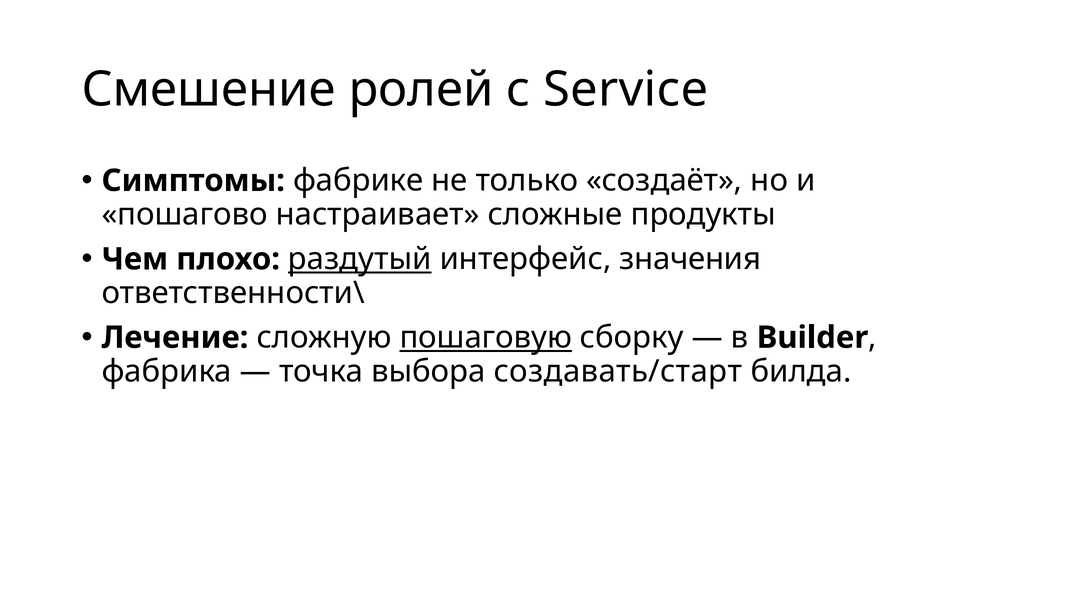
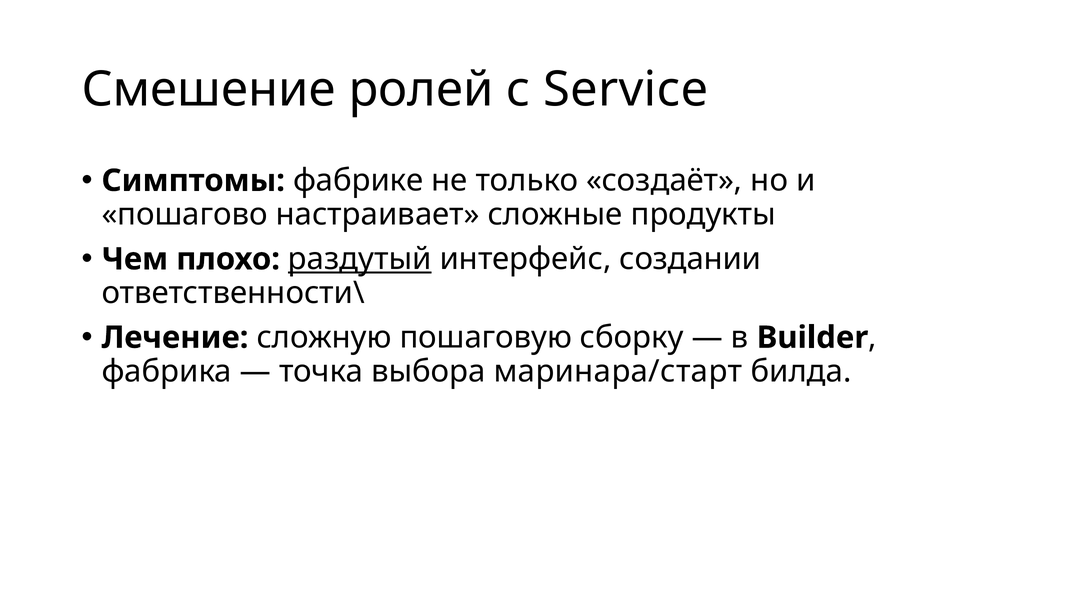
значения: значения -> создании
пошаговую underline: present -> none
создавать/старт: создавать/старт -> маринара/старт
